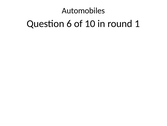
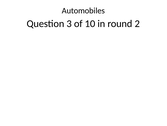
6: 6 -> 3
1: 1 -> 2
